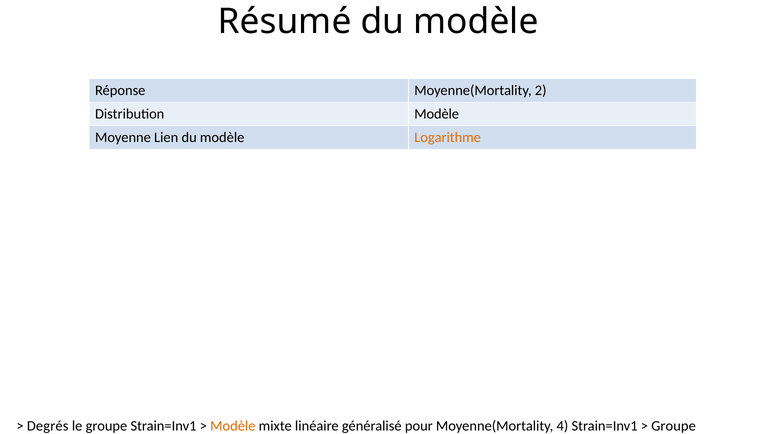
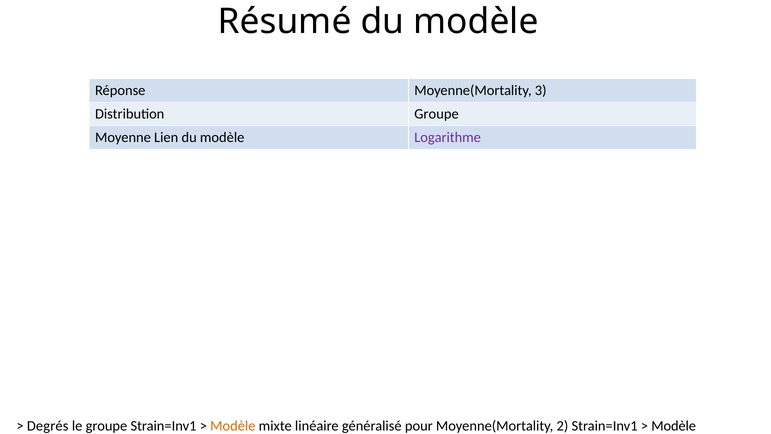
2: 2 -> 3
Distribution Modèle: Modèle -> Groupe
Logarithme colour: orange -> purple
4: 4 -> 2
Groupe at (674, 426): Groupe -> Modèle
